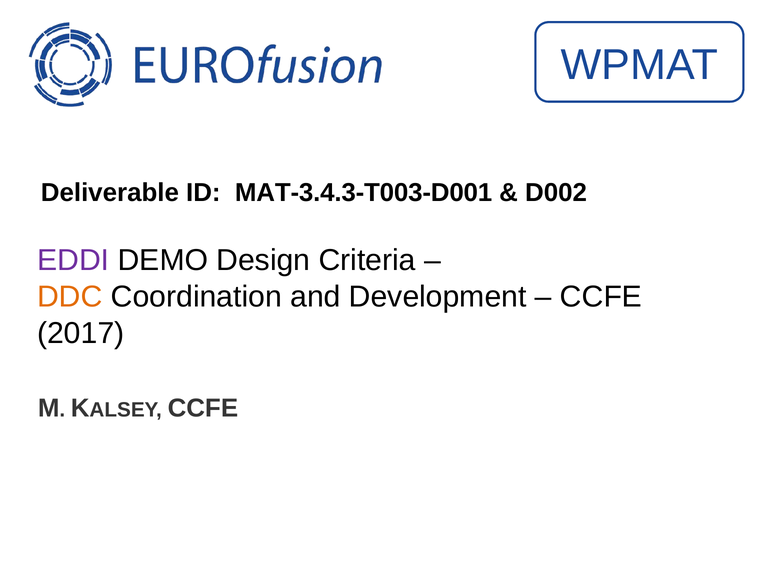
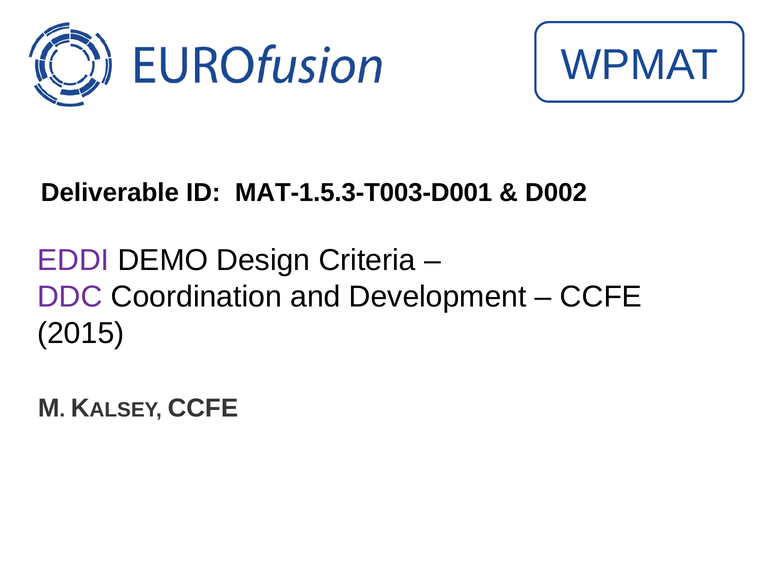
MAT-3.4.3-T003-D001: MAT-3.4.3-T003-D001 -> MAT-1.5.3-T003-D001
DDC colour: orange -> purple
2017: 2017 -> 2015
